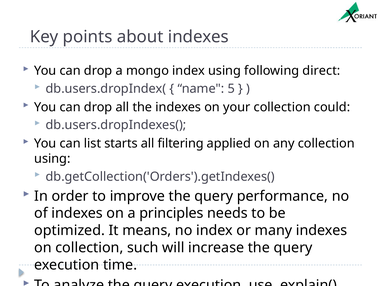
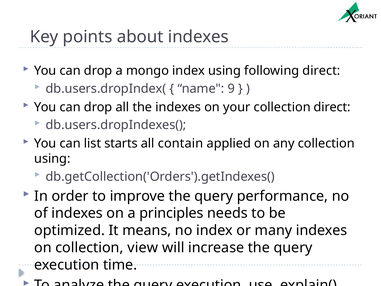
5: 5 -> 9
collection could: could -> direct
filtering: filtering -> contain
such: such -> view
